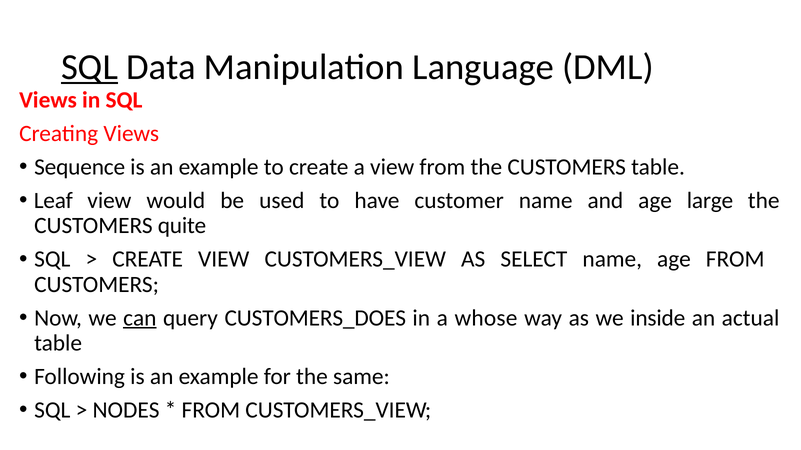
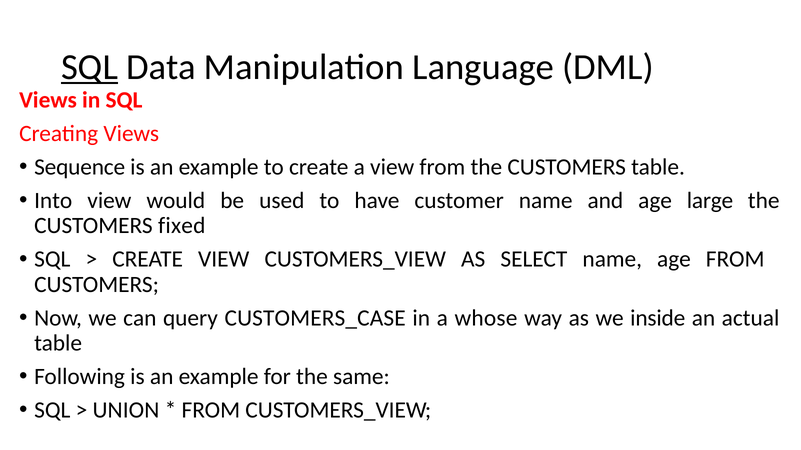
Leaf: Leaf -> Into
quite: quite -> fixed
can underline: present -> none
CUSTOMERS_DOES: CUSTOMERS_DOES -> CUSTOMERS_CASE
NODES: NODES -> UNION
